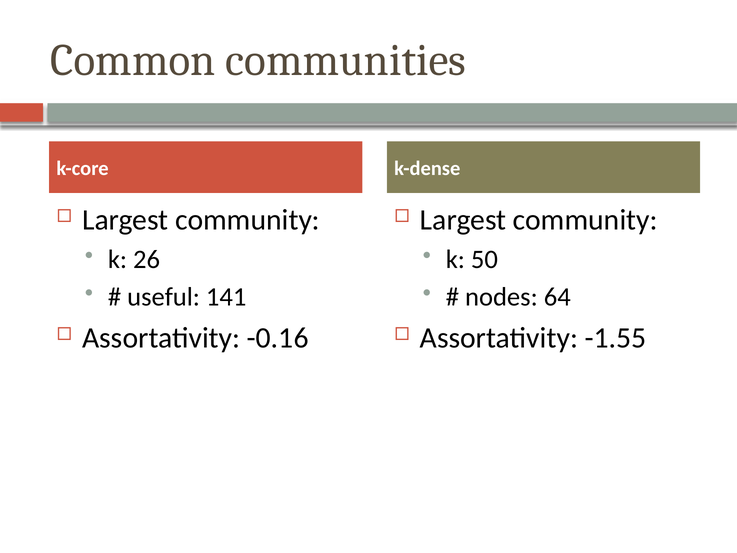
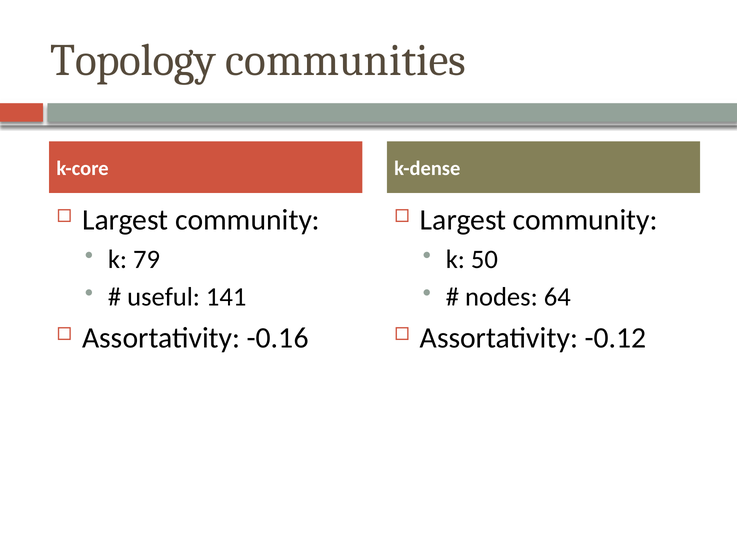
Common: Common -> Topology
26: 26 -> 79
-1.55: -1.55 -> -0.12
